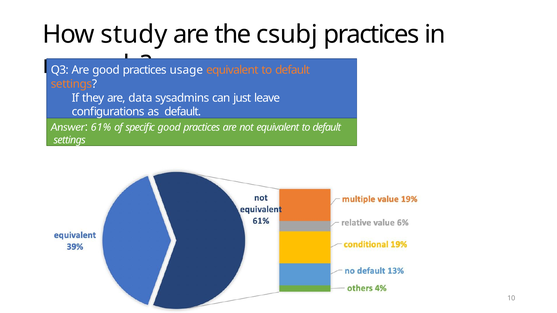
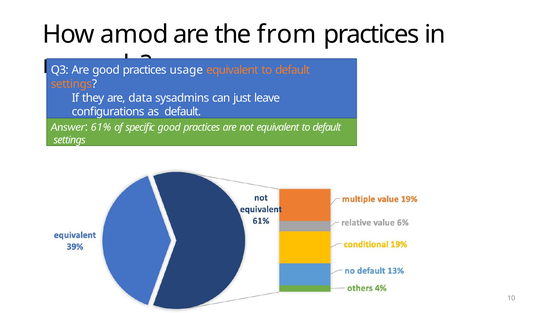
study: study -> amod
csubj: csubj -> from
